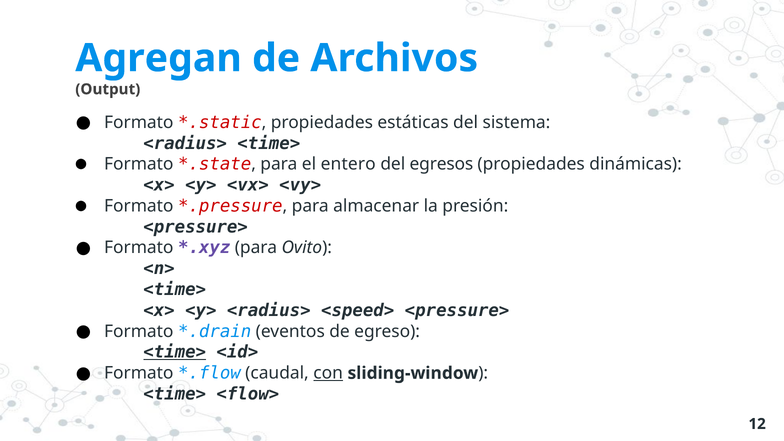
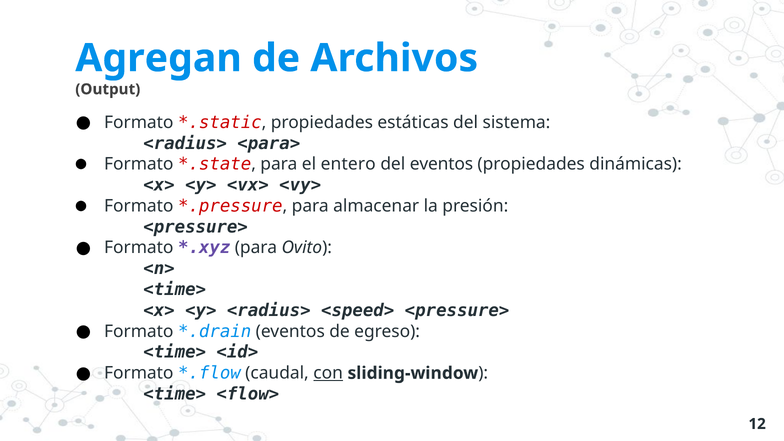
<radius> <time>: <time> -> <para>
del egresos: egresos -> eventos
<time> at (175, 352) underline: present -> none
